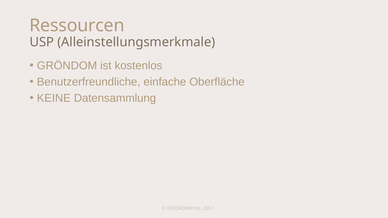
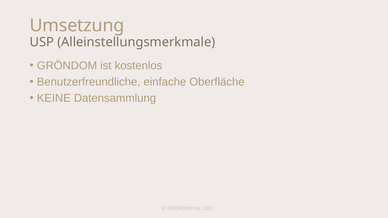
Ressourcen: Ressourcen -> Umsetzung
